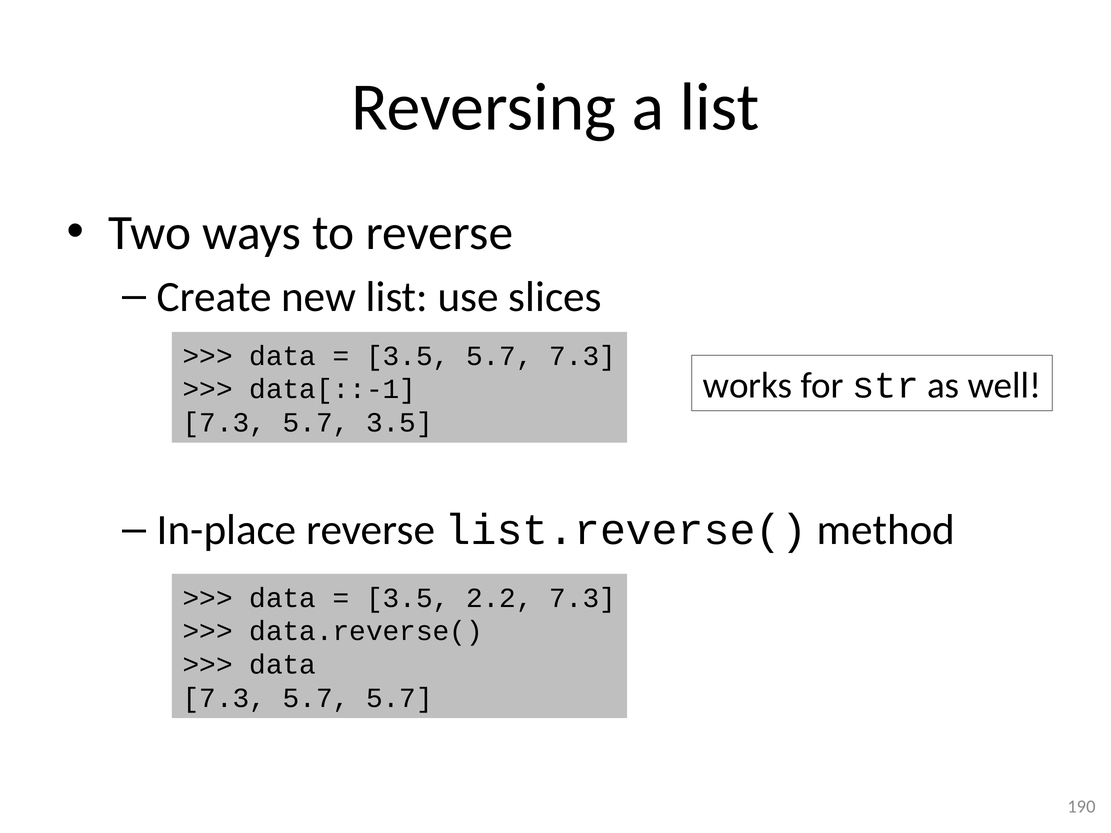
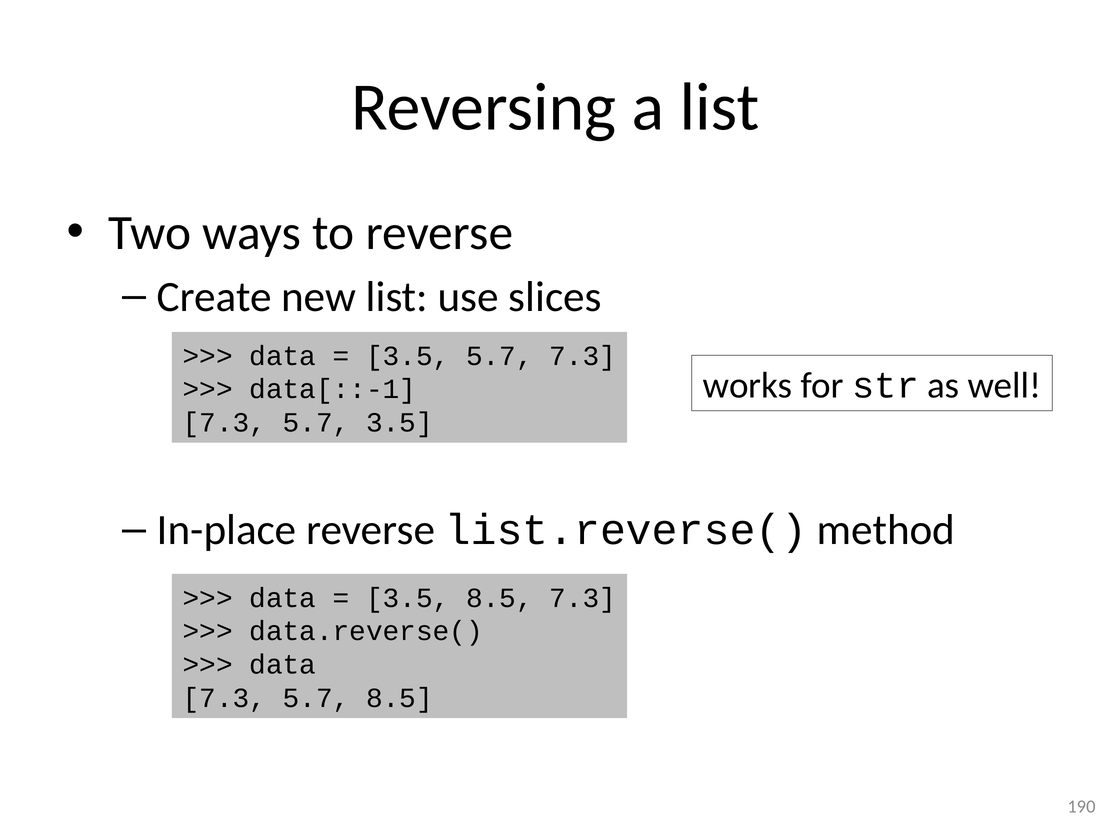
3.5 2.2: 2.2 -> 8.5
5.7 5.7: 5.7 -> 8.5
